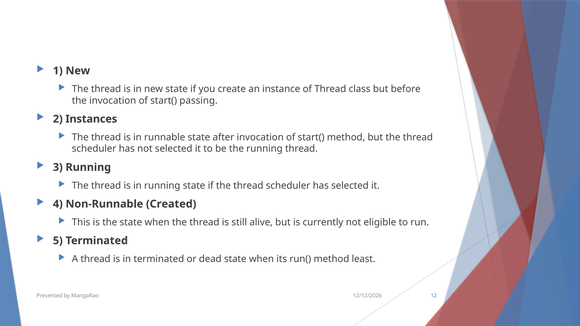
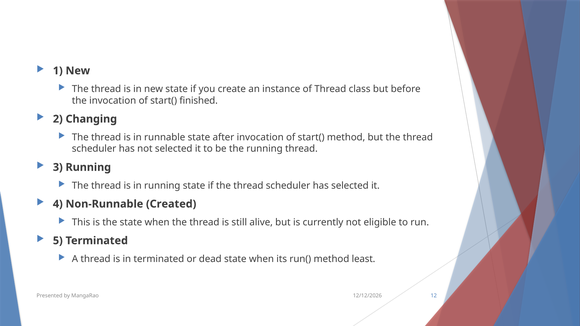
passing: passing -> finished
Instances: Instances -> Changing
